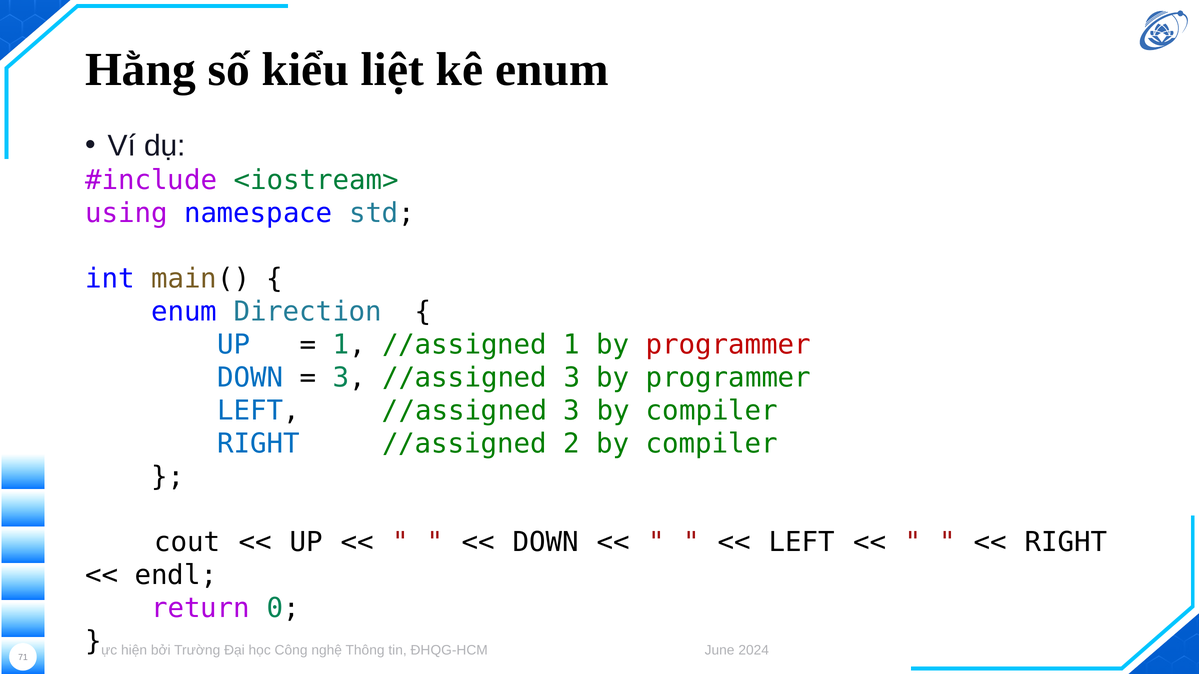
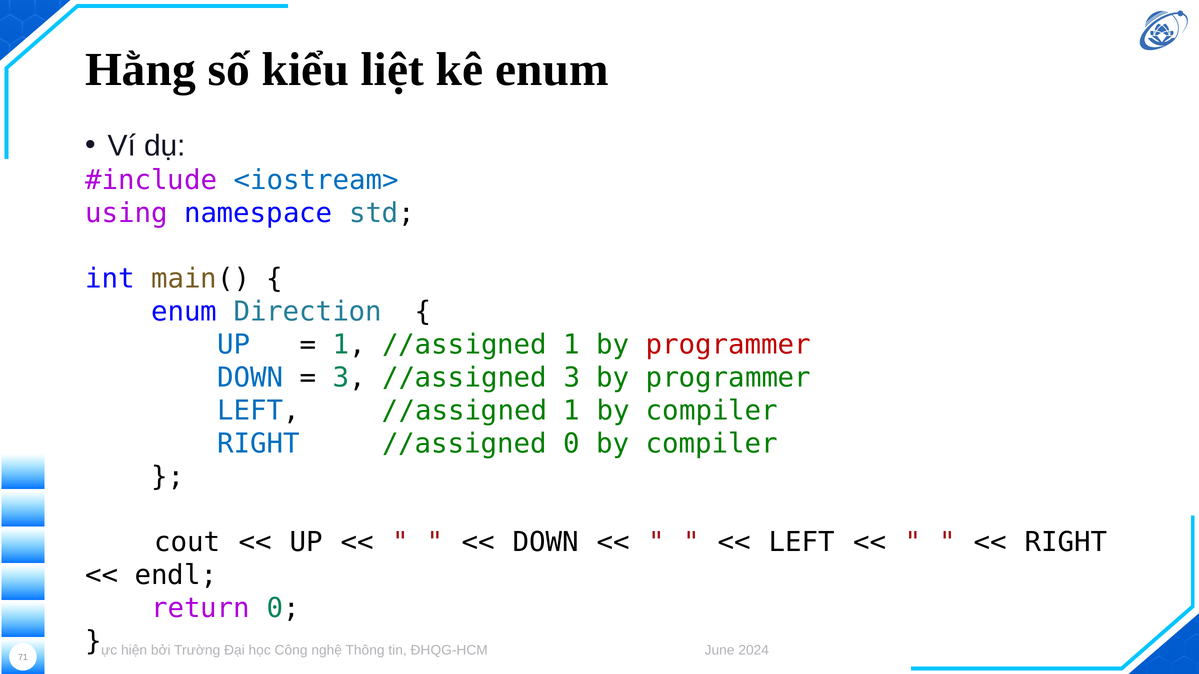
<iostream> colour: green -> blue
LEFT //assigned 3: 3 -> 1
//assigned 2: 2 -> 0
